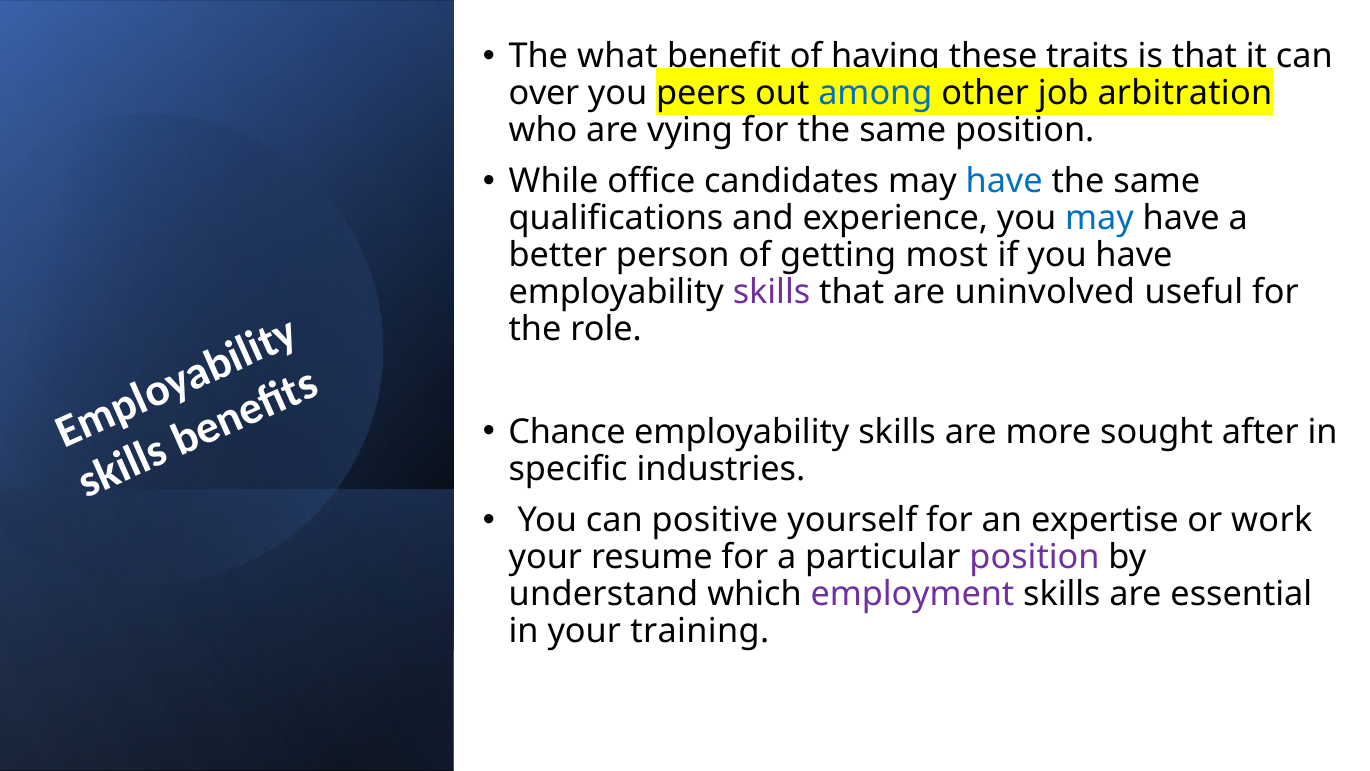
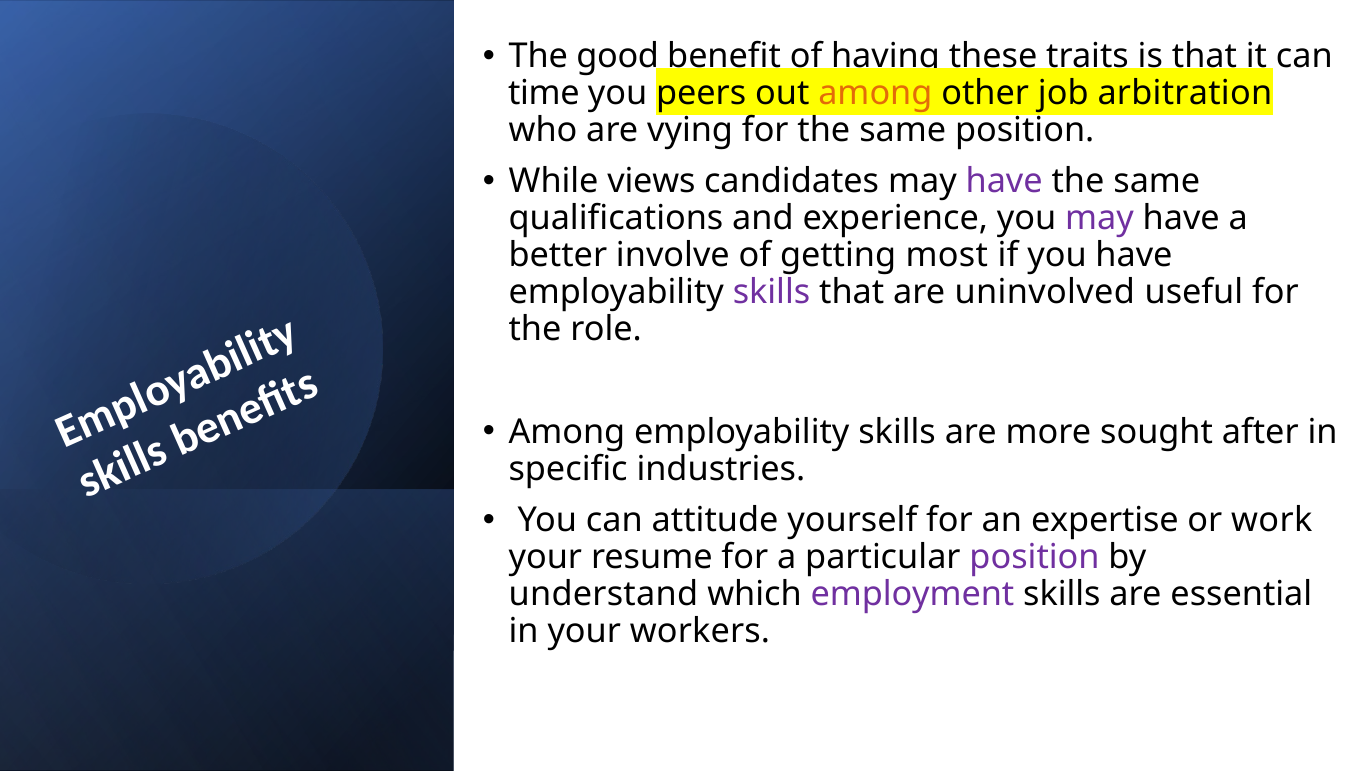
what: what -> good
over: over -> time
among at (875, 93) colour: blue -> orange
office: office -> views
have at (1004, 181) colour: blue -> purple
may at (1099, 218) colour: blue -> purple
person: person -> involve
Chance at (567, 432): Chance -> Among
positive: positive -> attitude
training: training -> workers
